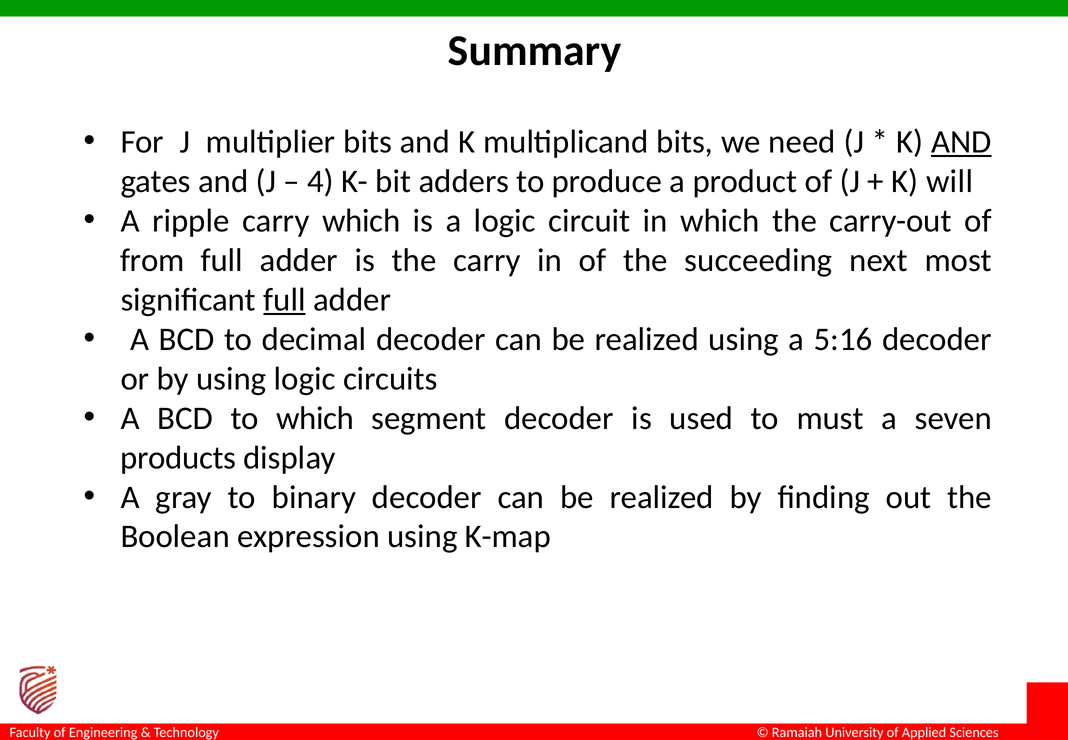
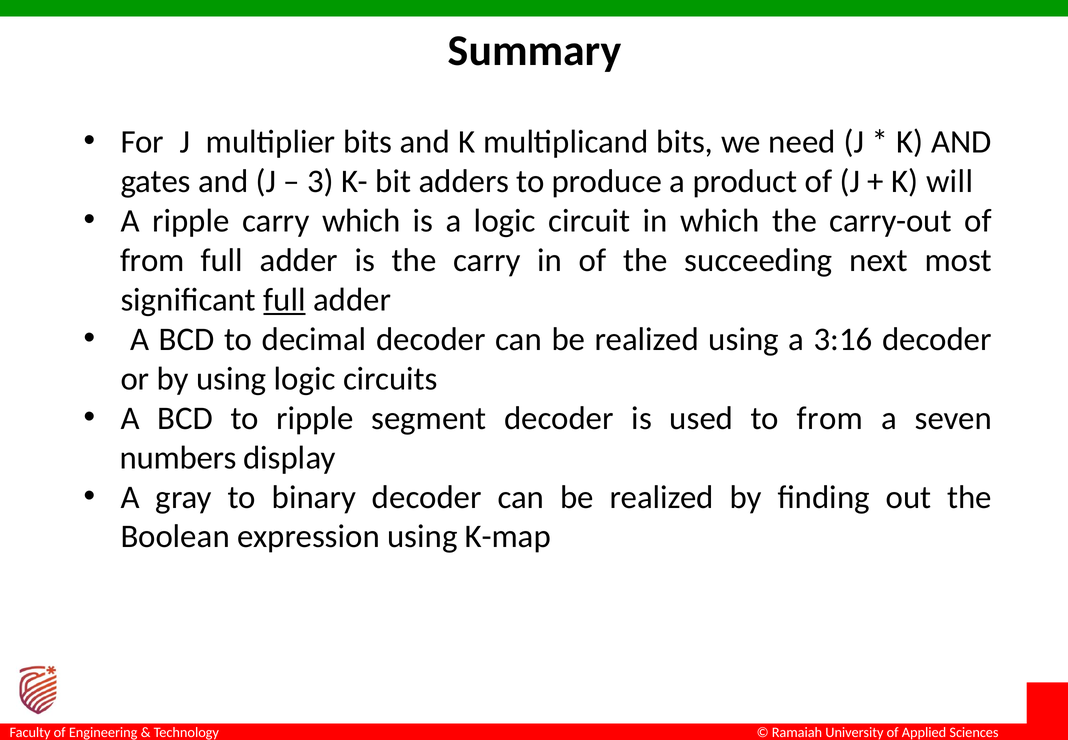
AND at (961, 142) underline: present -> none
4: 4 -> 3
5:16: 5:16 -> 3:16
to which: which -> ripple
to must: must -> from
products: products -> numbers
